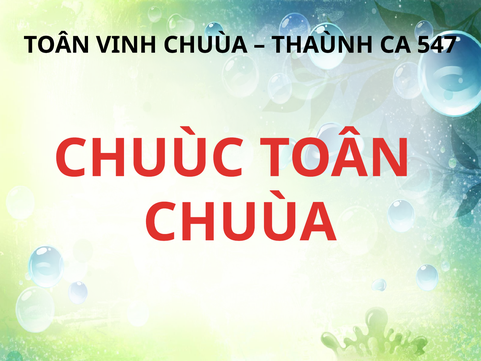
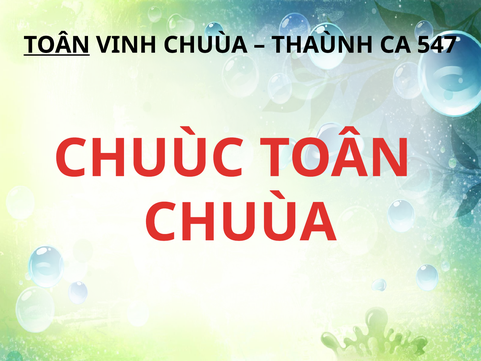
TOÂN at (57, 45) underline: none -> present
